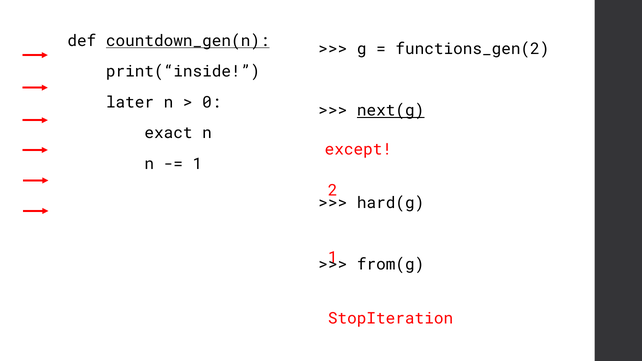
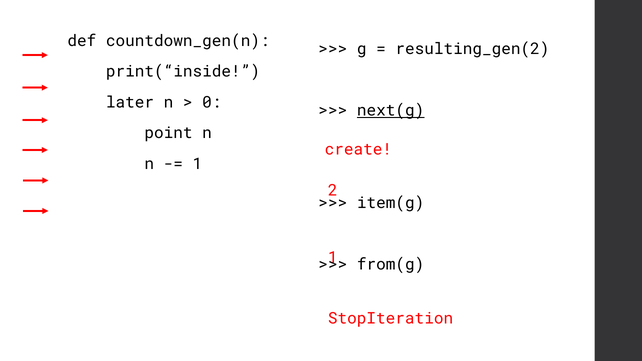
countdown_gen(n underline: present -> none
functions_gen(2: functions_gen(2 -> resulting_gen(2
exact: exact -> point
except: except -> create
hard(g: hard(g -> item(g
